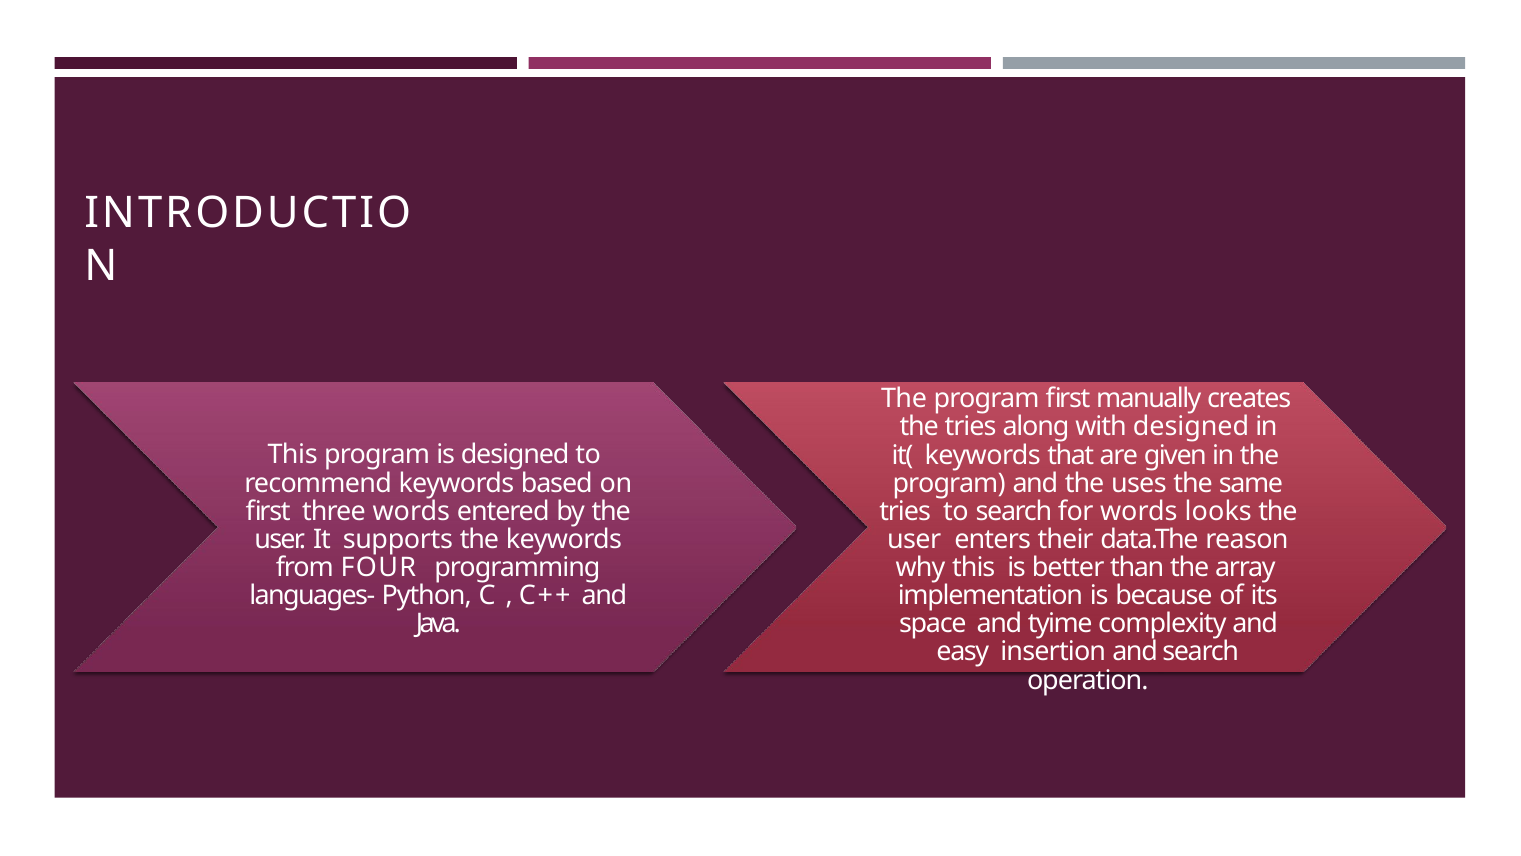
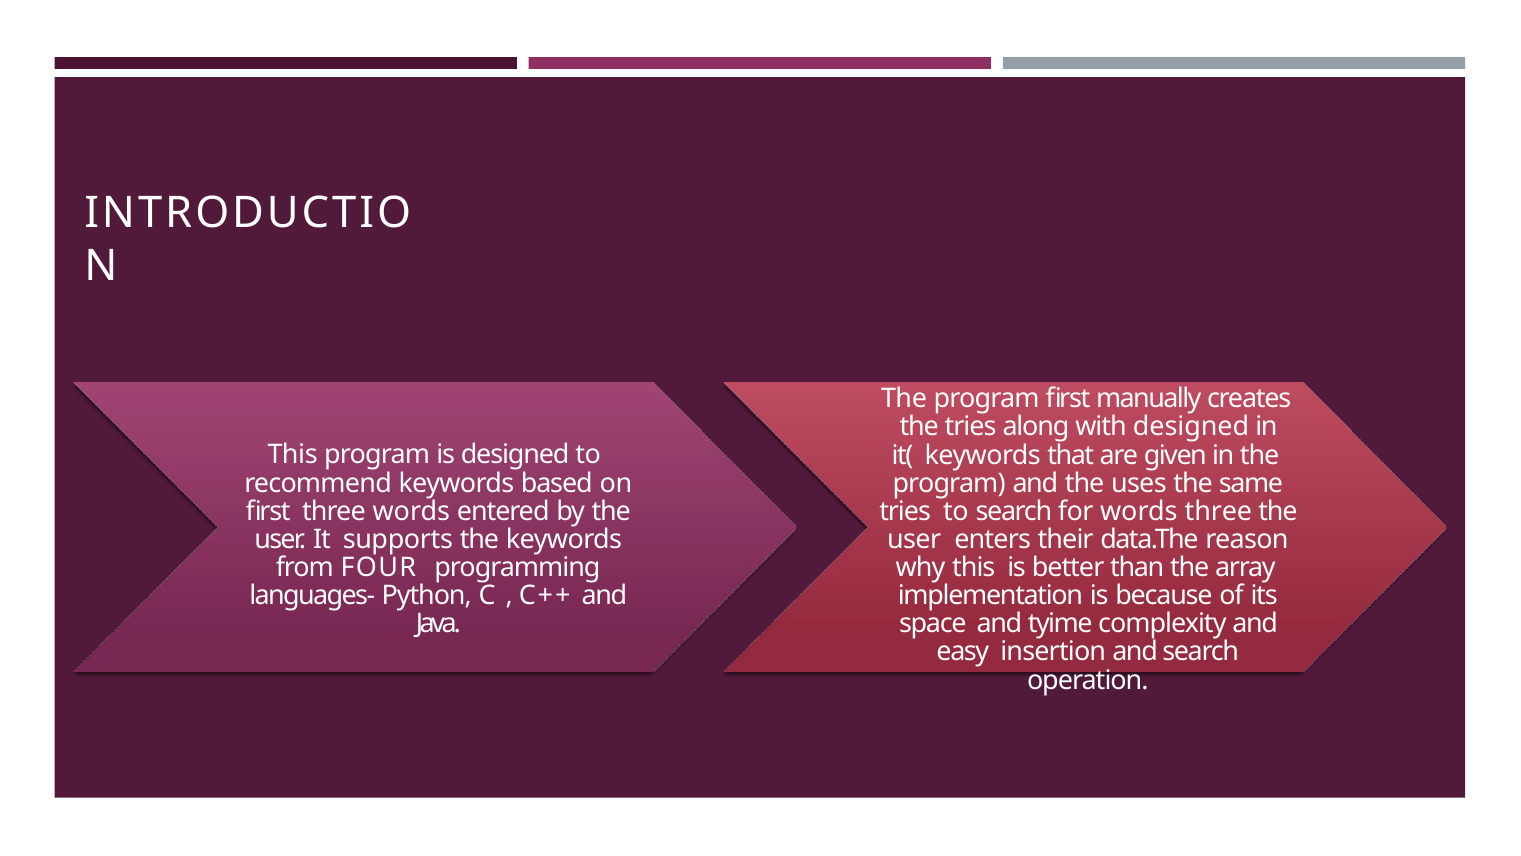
words looks: looks -> three
